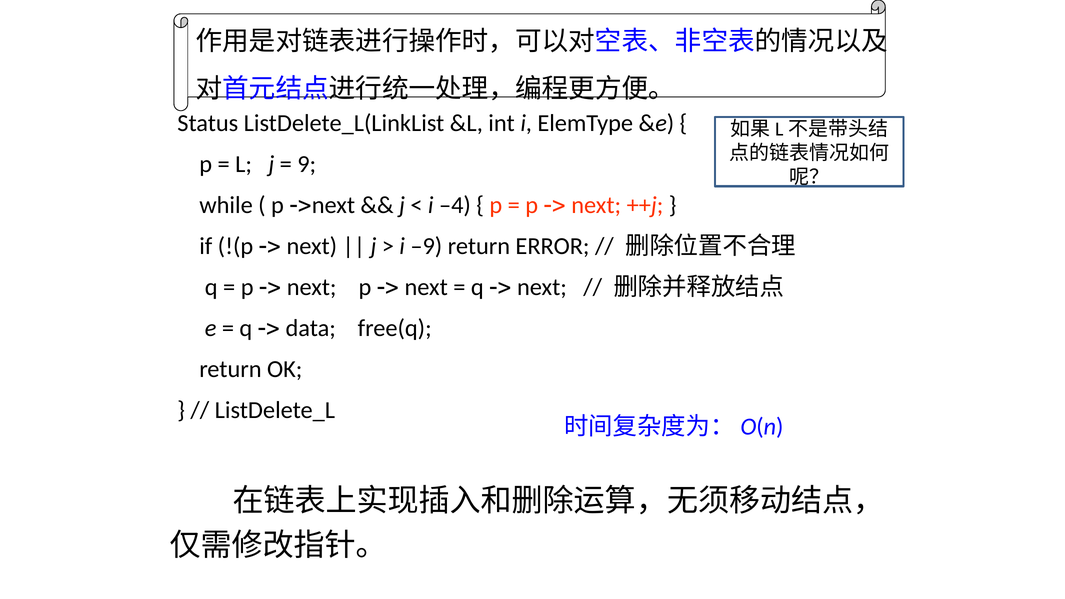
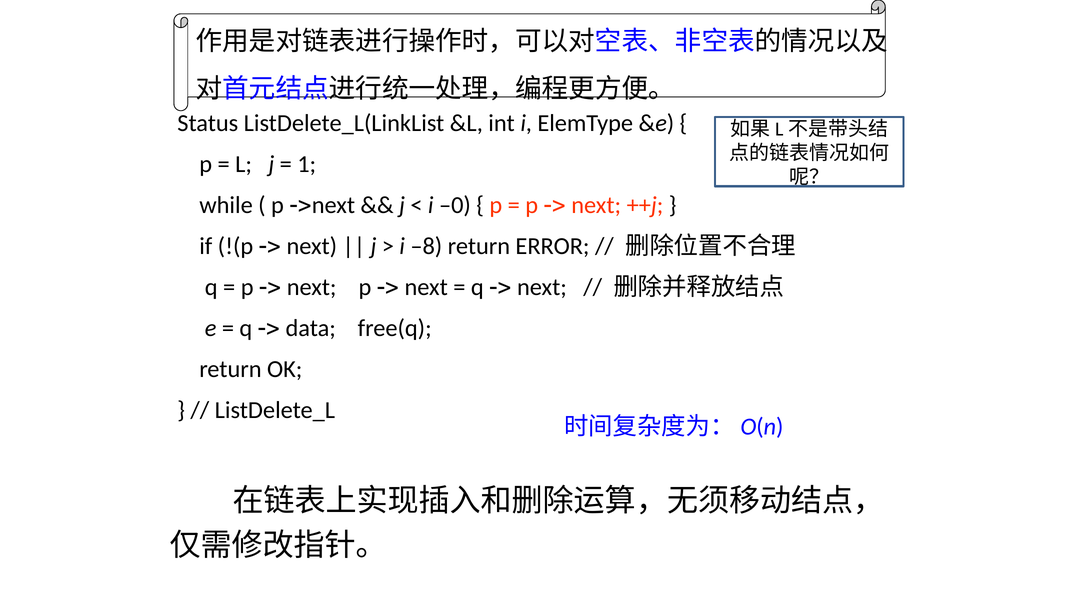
9: 9 -> 1
–4: –4 -> –0
–9: –9 -> –8
